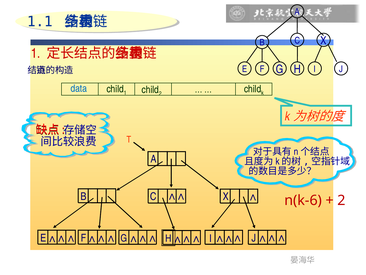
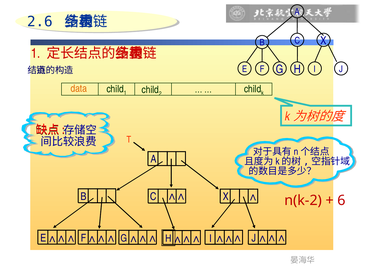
1.1: 1.1 -> 2.6
data colour: blue -> orange
n(k-6: n(k-6 -> n(k-2
2 at (341, 200): 2 -> 6
